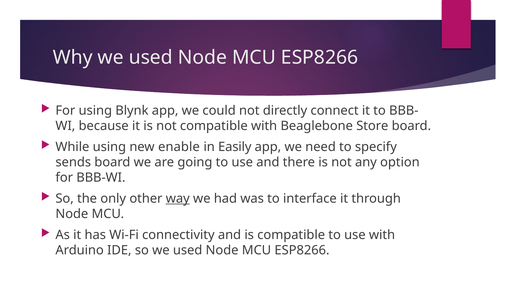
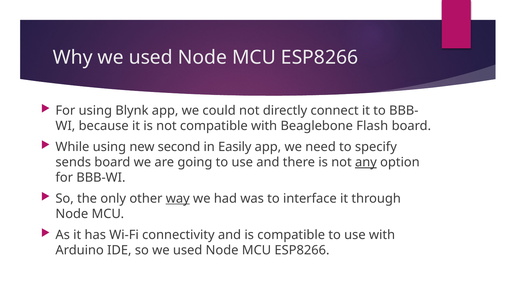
Store: Store -> Flash
enable: enable -> second
any underline: none -> present
